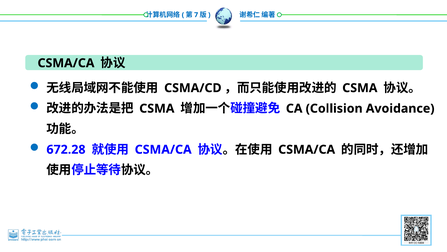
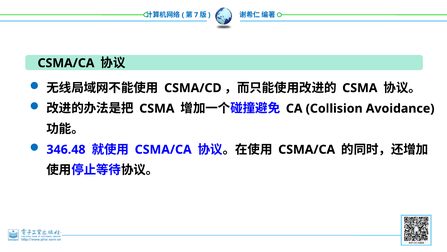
672.28: 672.28 -> 346.48
